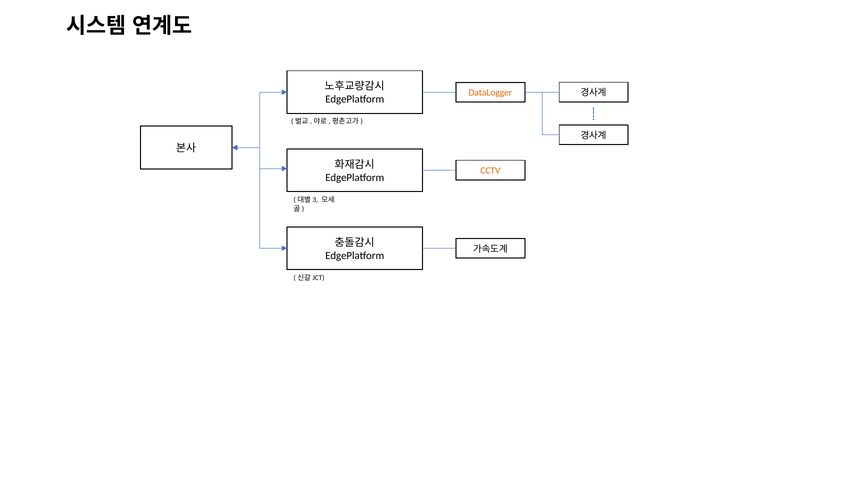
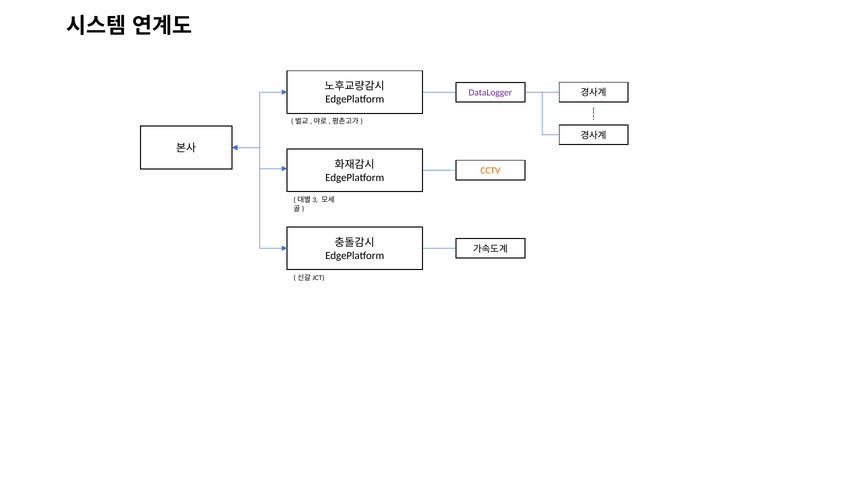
DataLogger colour: orange -> purple
